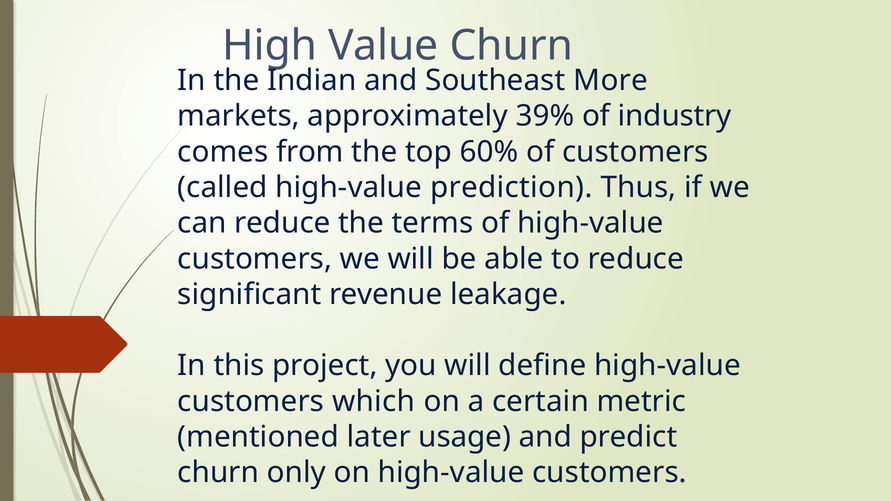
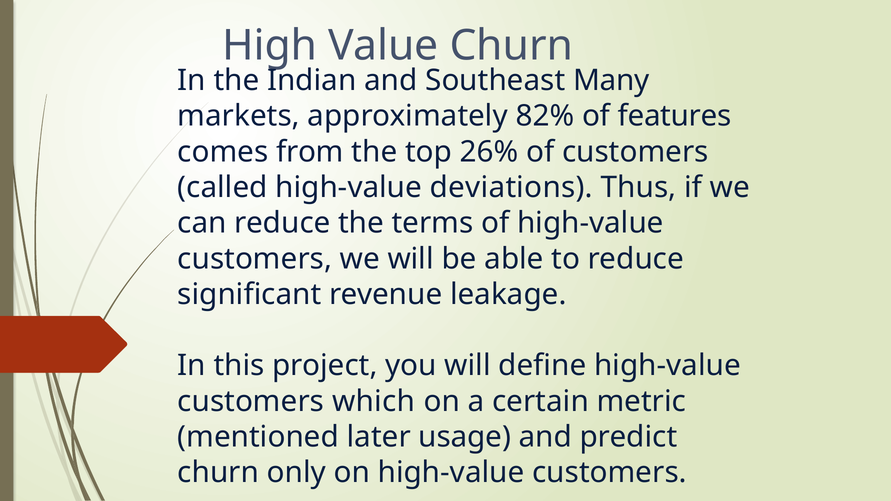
More: More -> Many
39%: 39% -> 82%
industry: industry -> features
60%: 60% -> 26%
prediction: prediction -> deviations
